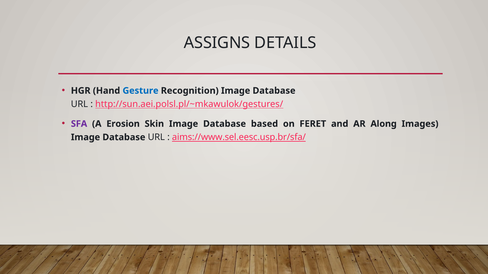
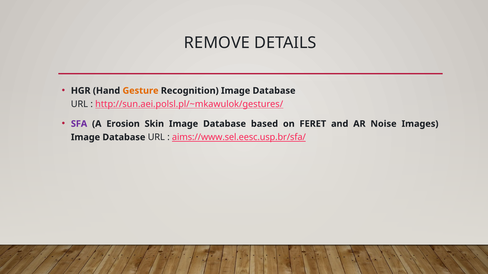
ASSIGNS: ASSIGNS -> REMOVE
Gesture colour: blue -> orange
Along: Along -> Noise
